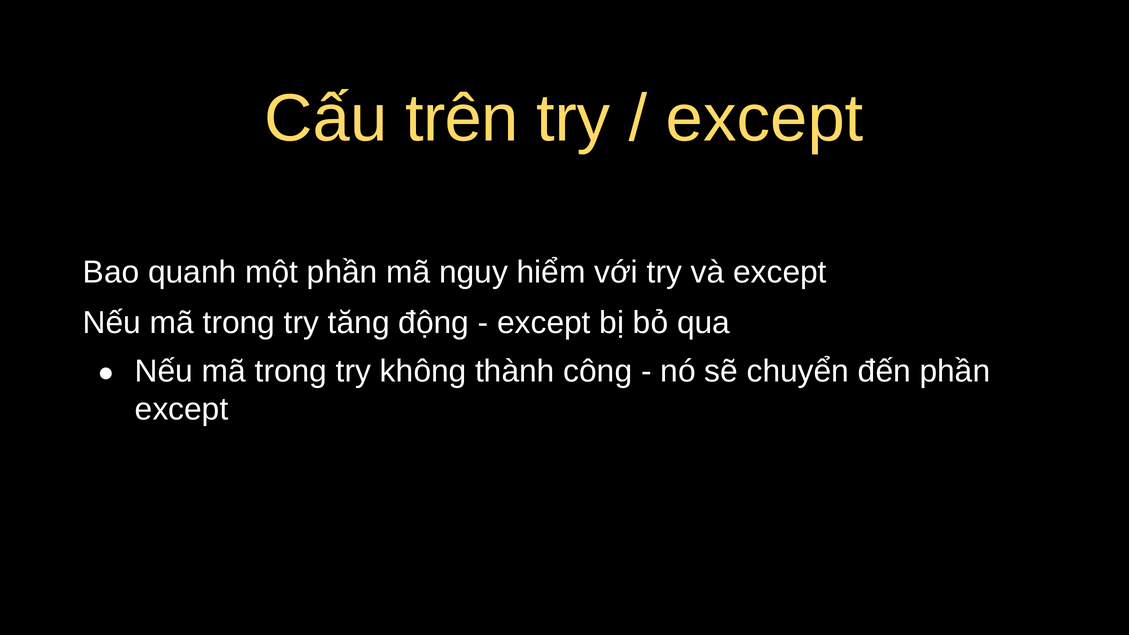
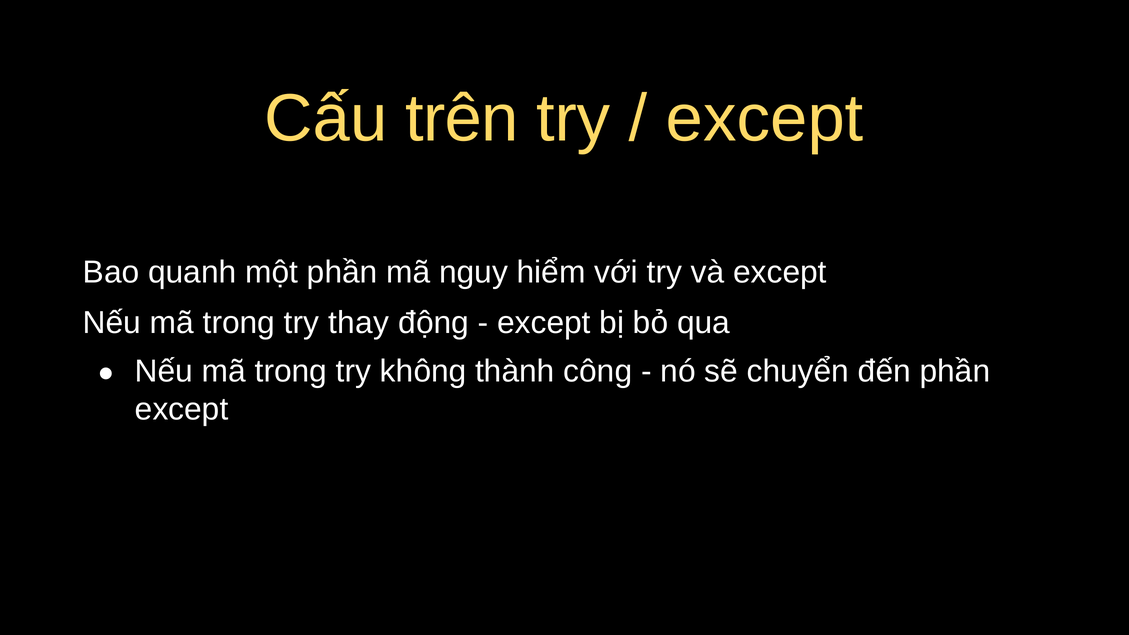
tăng: tăng -> thay
